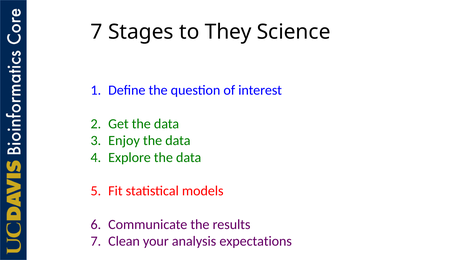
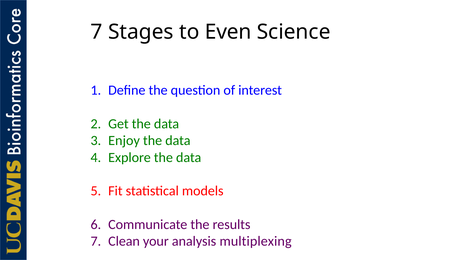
They: They -> Even
expectations: expectations -> multiplexing
